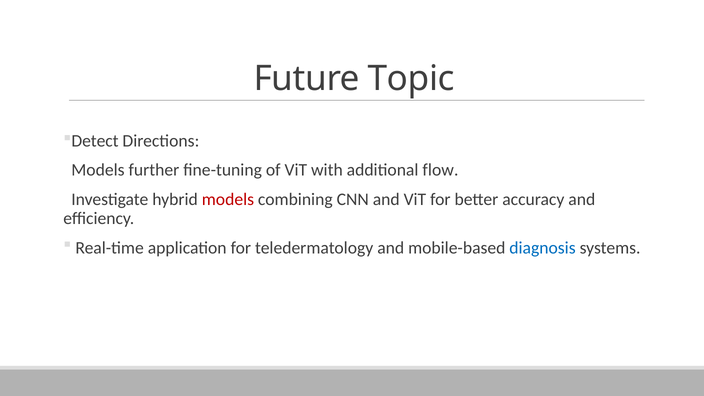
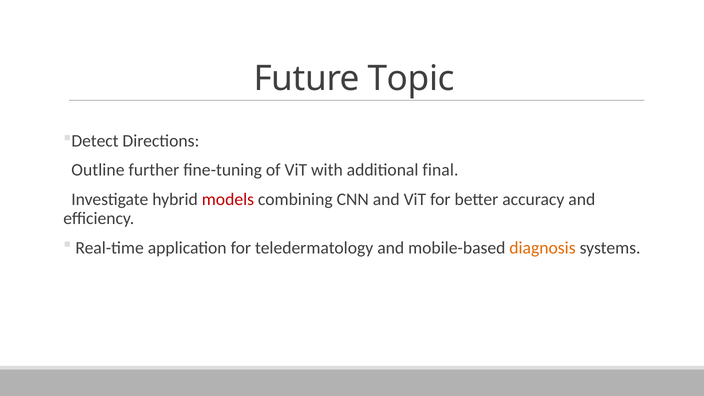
Models at (98, 170): Models -> Outline
flow: flow -> final
diagnosis colour: blue -> orange
